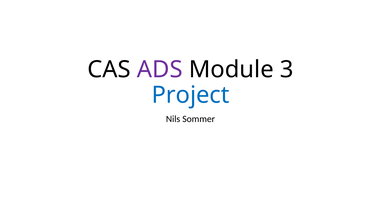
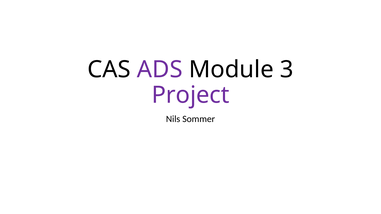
Project colour: blue -> purple
